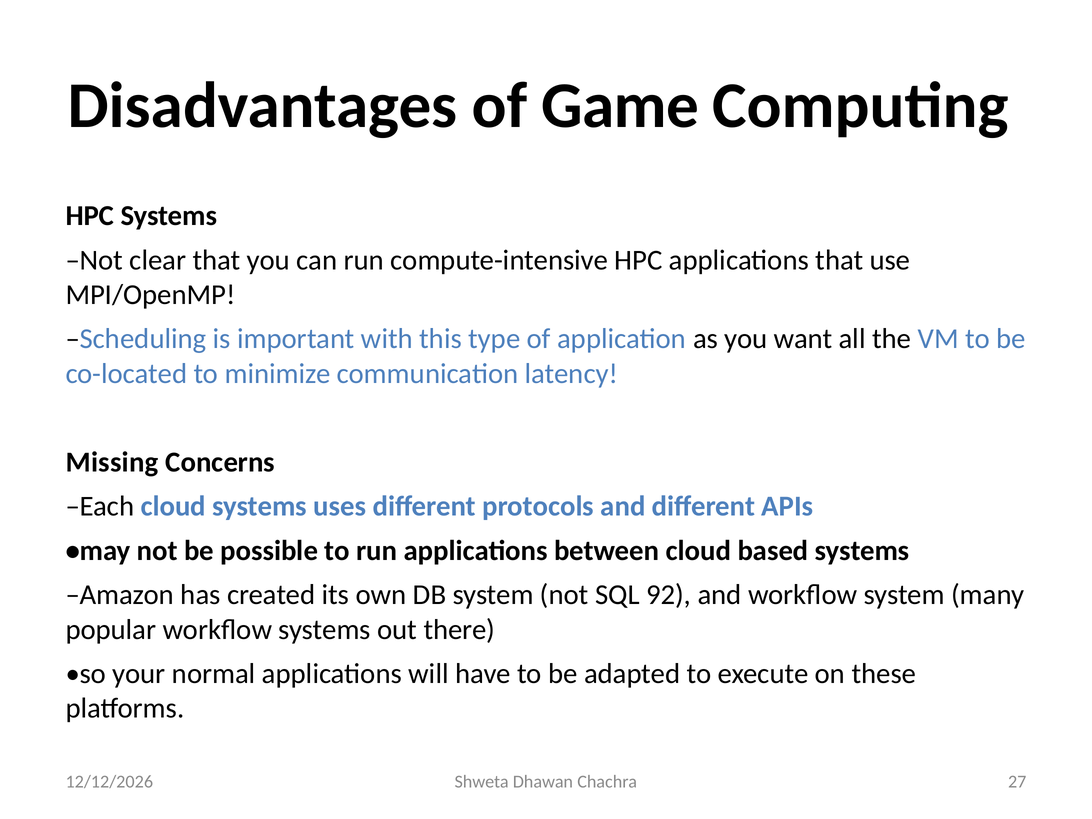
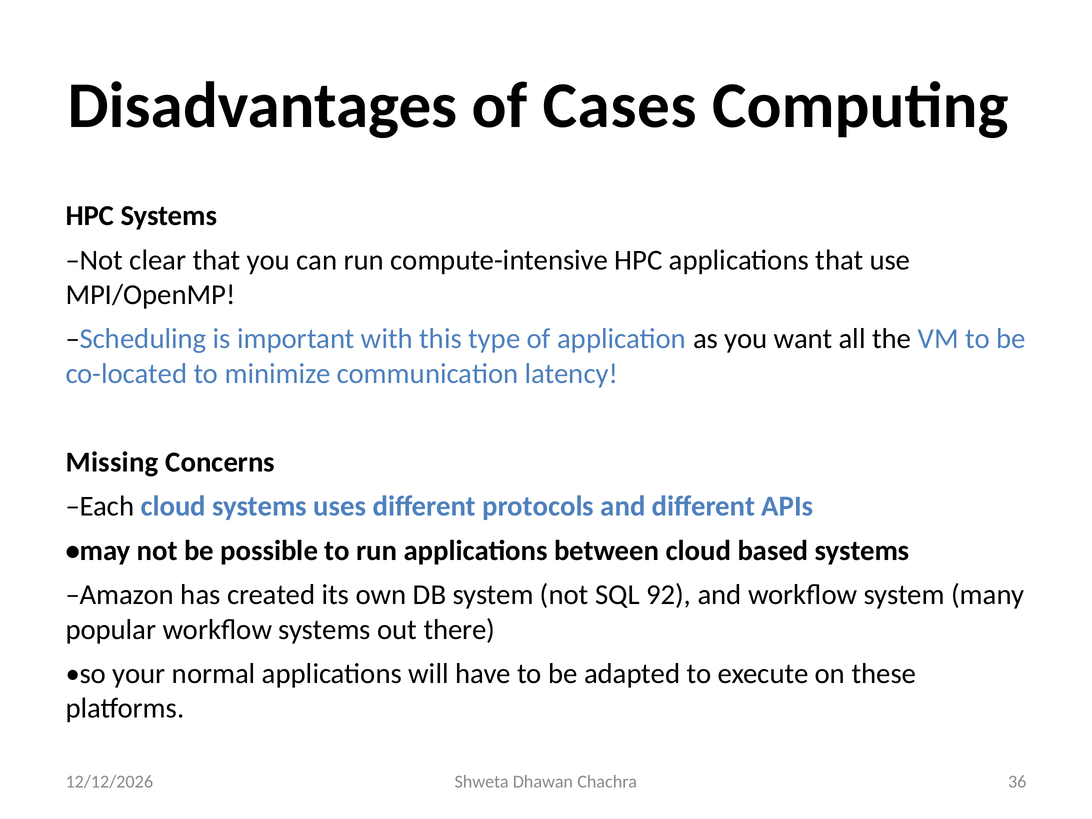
Game: Game -> Cases
27: 27 -> 36
